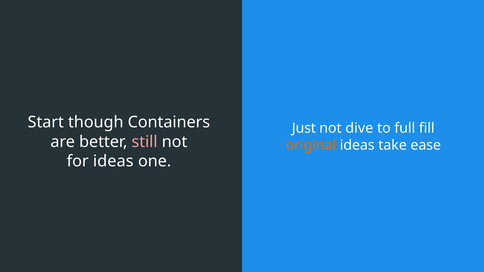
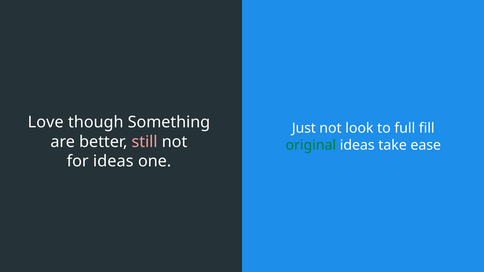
Start: Start -> Love
Containers: Containers -> Something
dive: dive -> look
original colour: orange -> green
